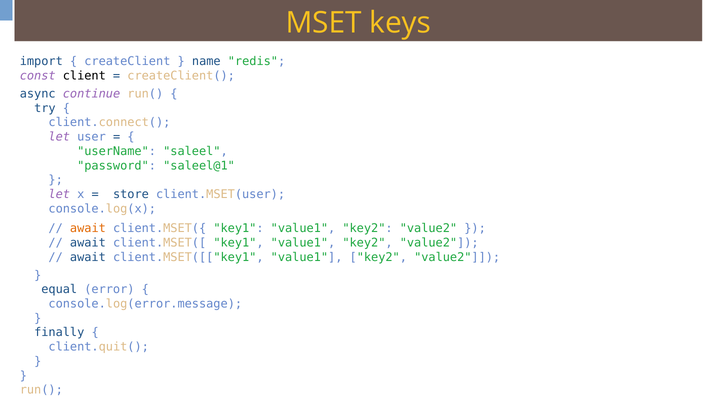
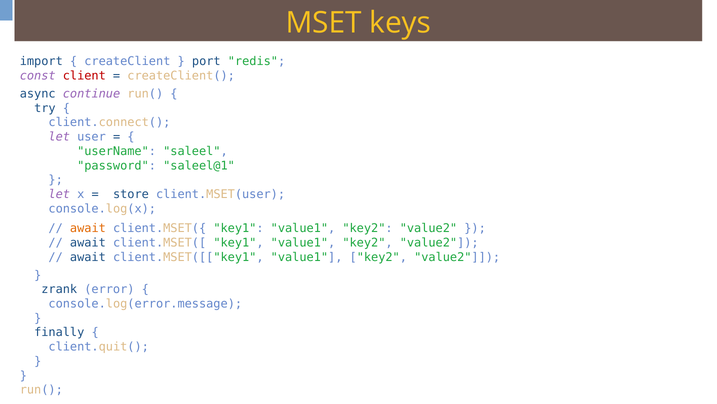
name: name -> port
client colour: black -> red
equal: equal -> zrank
